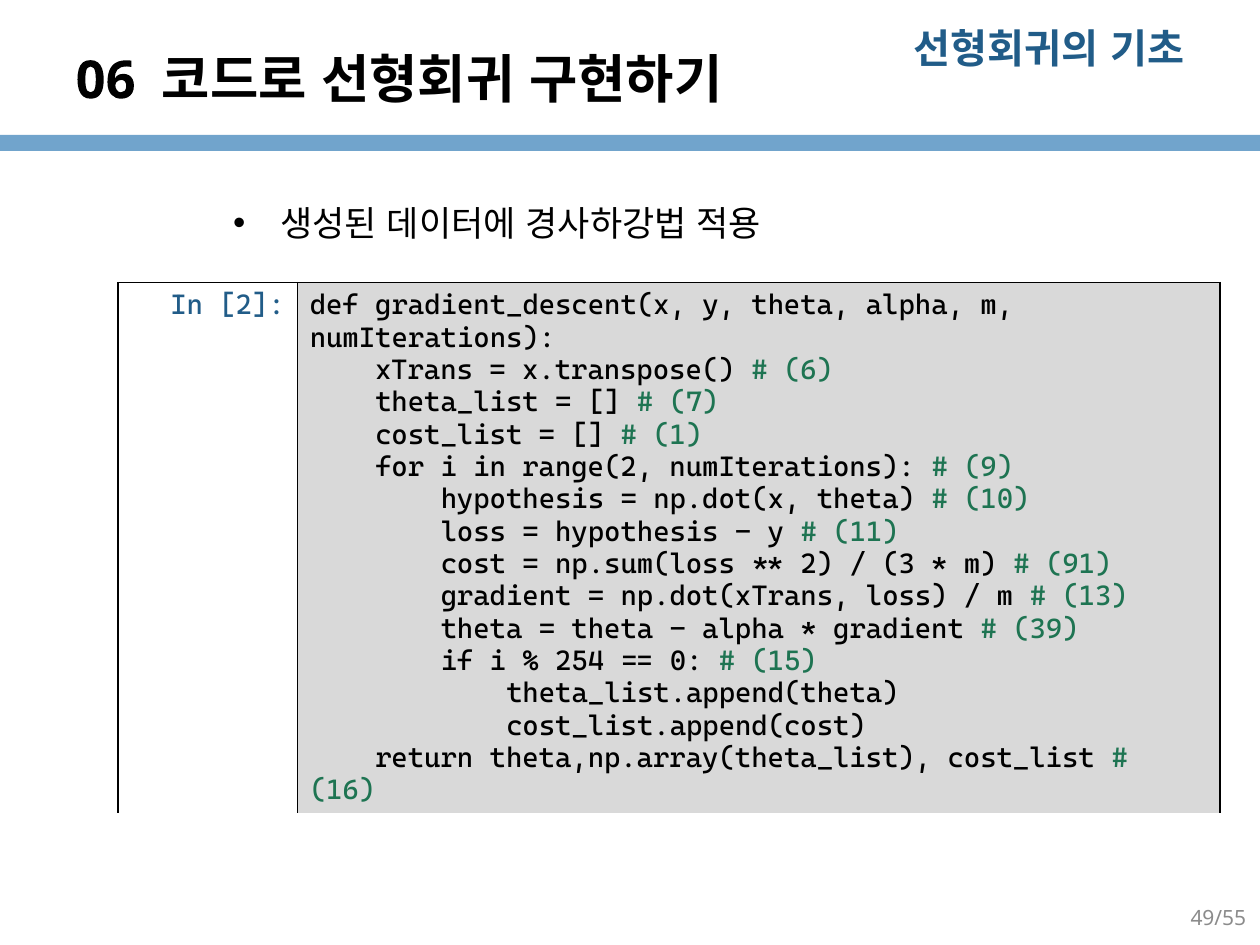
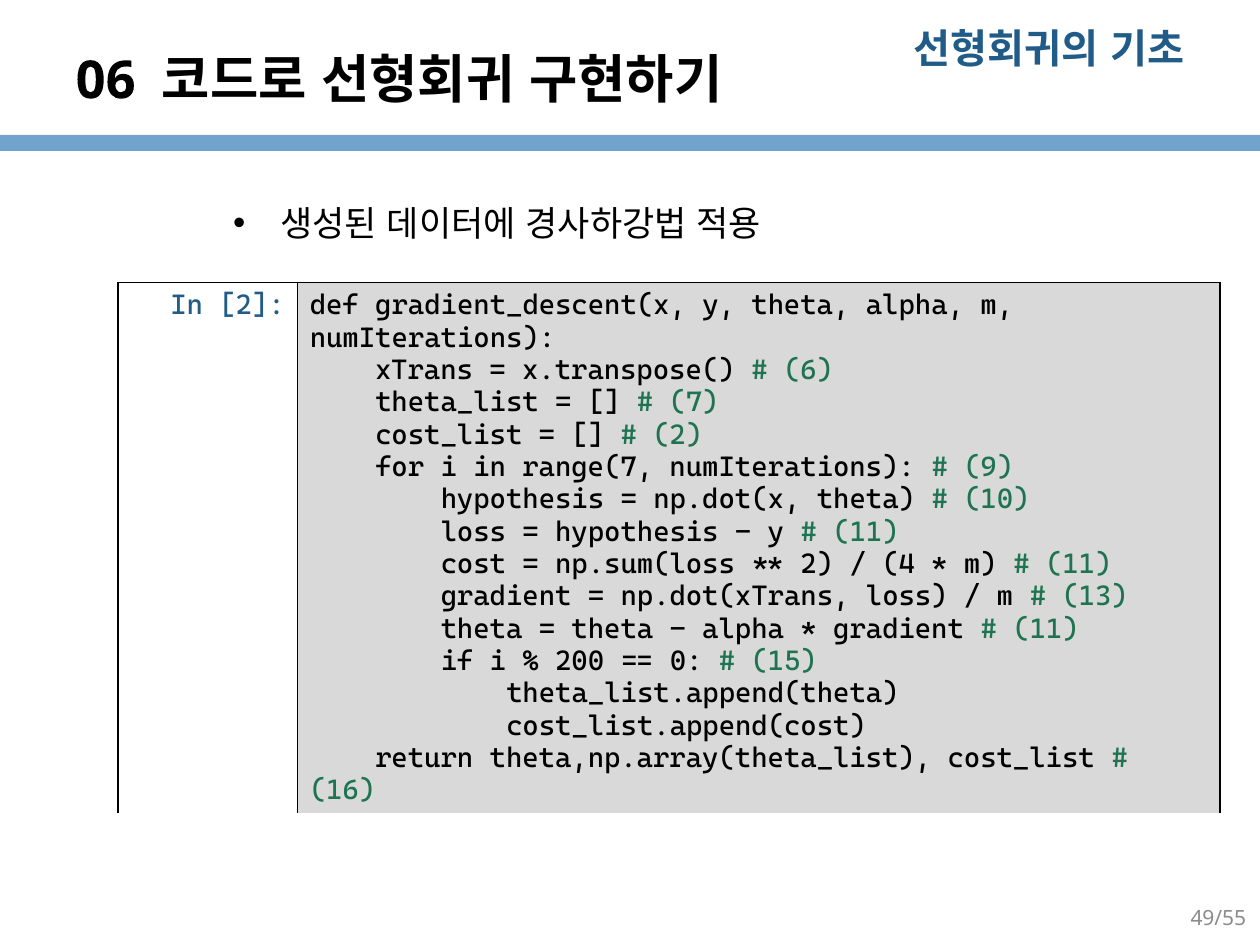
1 at (678, 435): 1 -> 2
range(2: range(2 -> range(7
3: 3 -> 4
91 at (1079, 564): 91 -> 11
39 at (1046, 629): 39 -> 11
254: 254 -> 200
